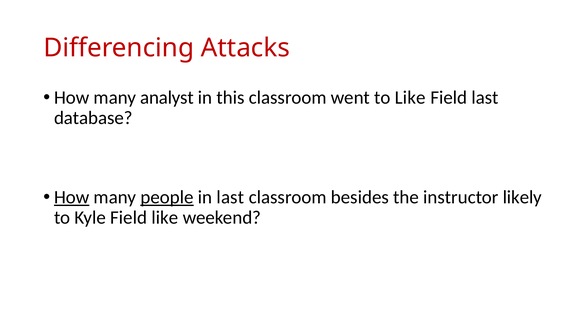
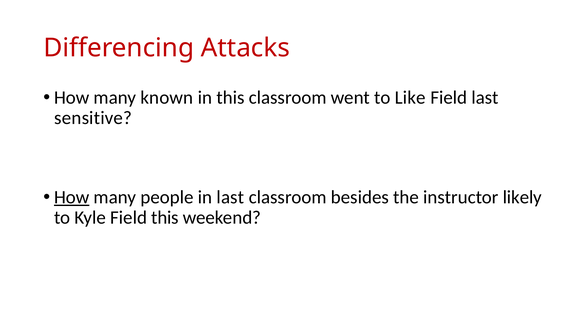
analyst: analyst -> known
database: database -> sensitive
people underline: present -> none
Field like: like -> this
